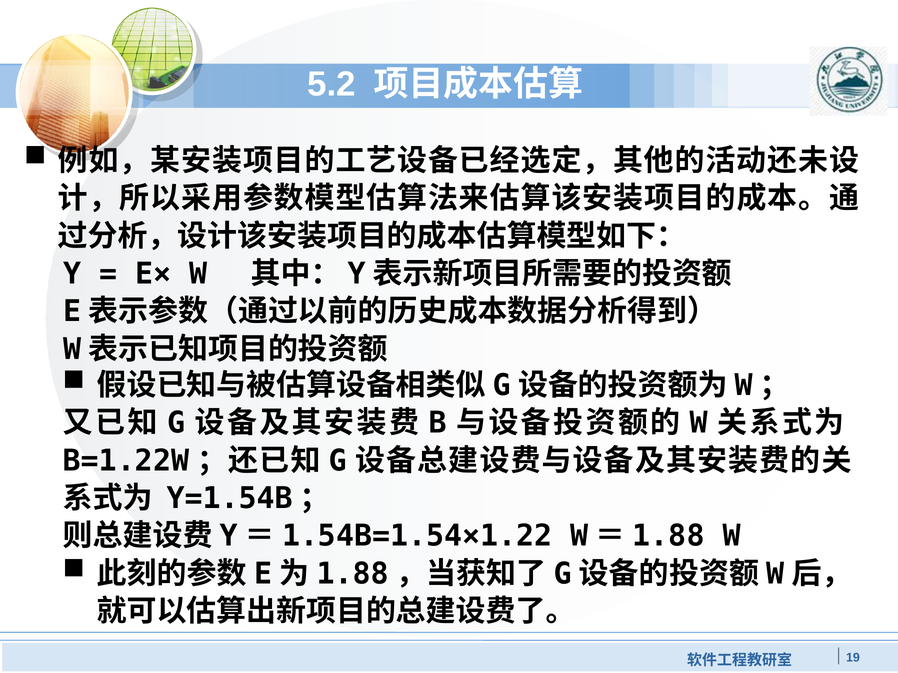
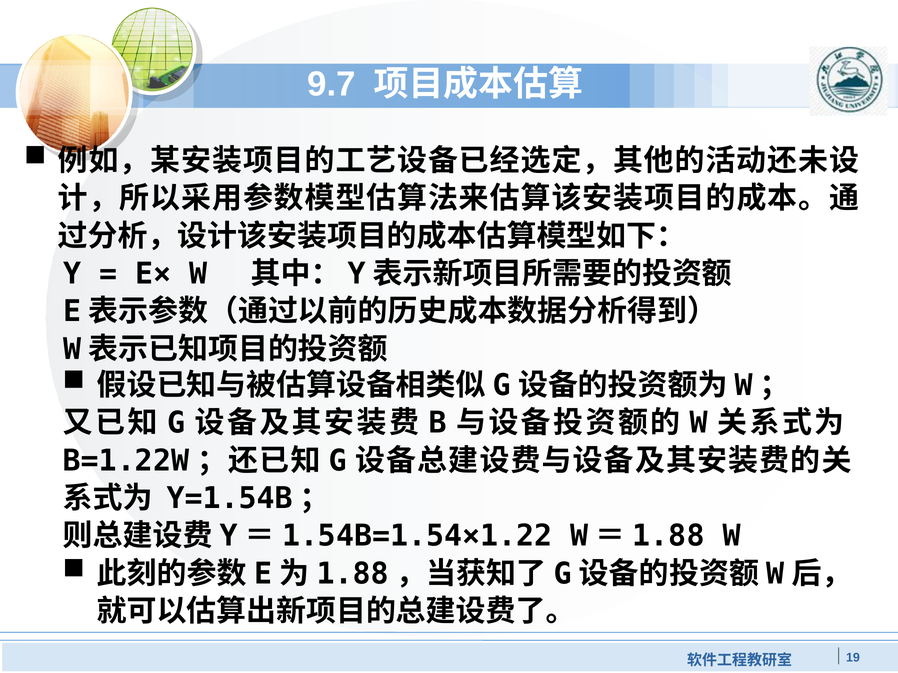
5.2: 5.2 -> 9.7
